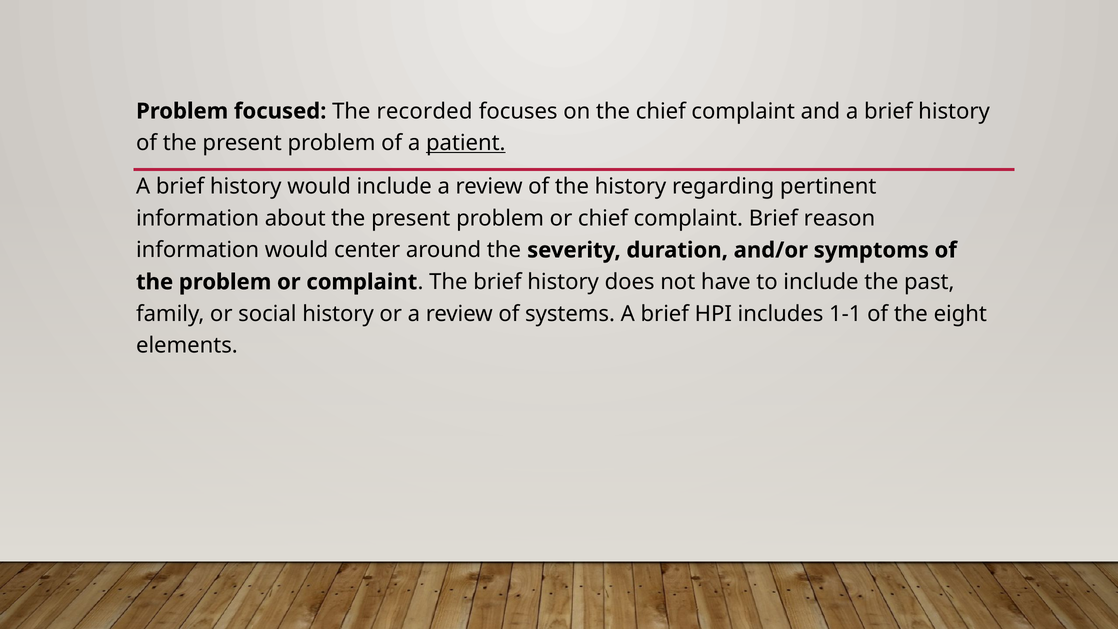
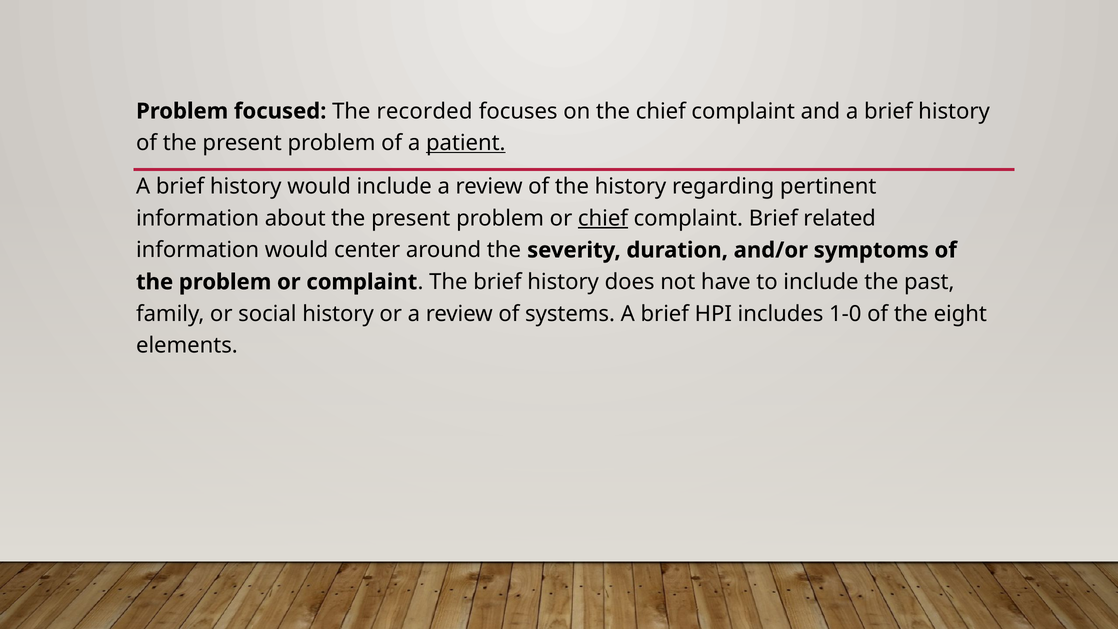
chief at (603, 218) underline: none -> present
reason: reason -> related
1-1: 1-1 -> 1-0
